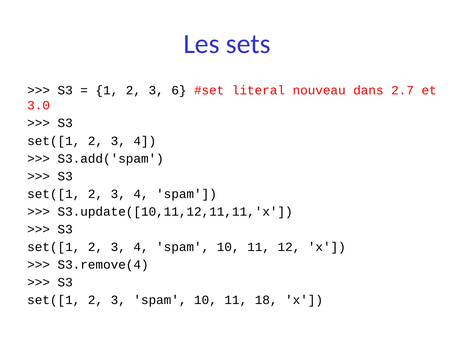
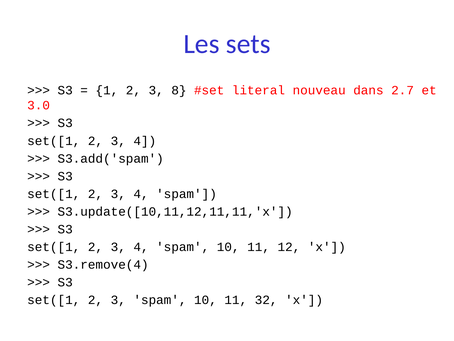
6: 6 -> 8
18: 18 -> 32
